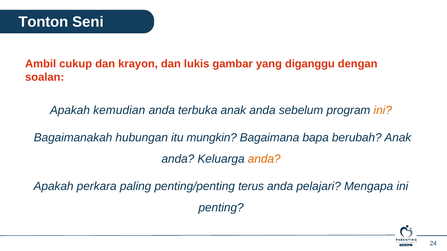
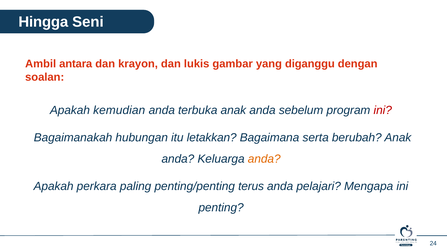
Tonton: Tonton -> Hingga
cukup: cukup -> antara
ini at (383, 111) colour: orange -> red
mungkin: mungkin -> letakkan
bapa: bapa -> serta
